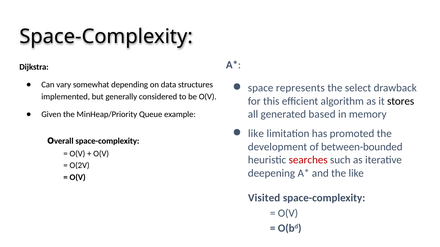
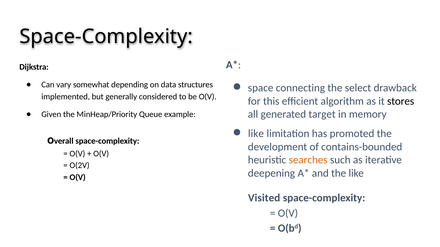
represents: represents -> connecting
based: based -> target
between-bounded: between-bounded -> contains-bounded
searches colour: red -> orange
